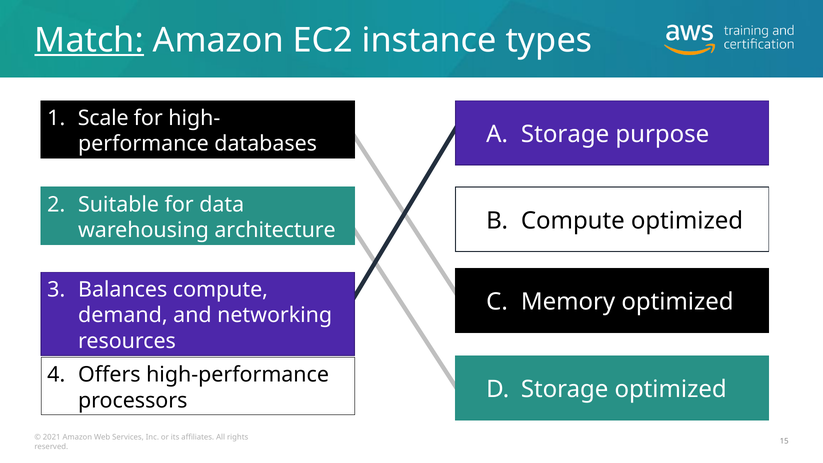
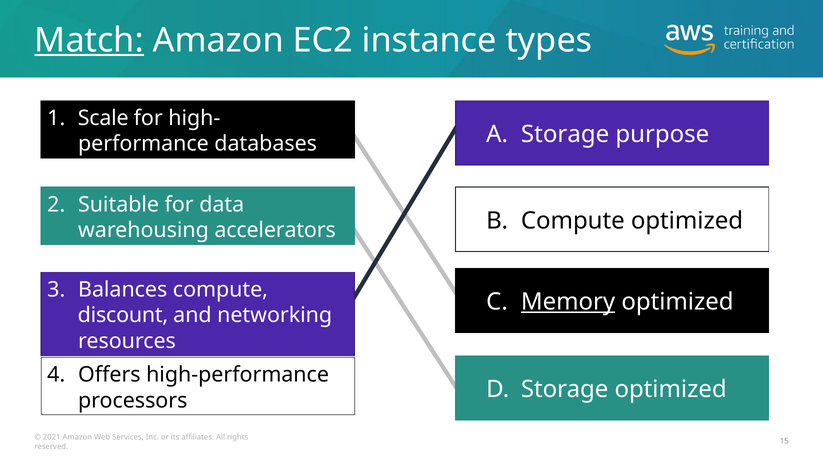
architecture: architecture -> accelerators
Memory underline: none -> present
demand: demand -> discount
